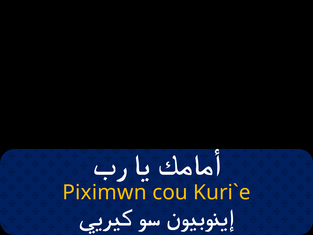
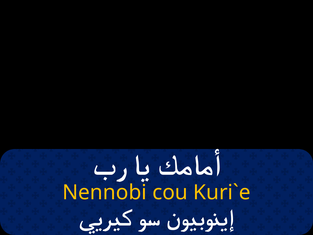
Piximwn: Piximwn -> Nennobi
